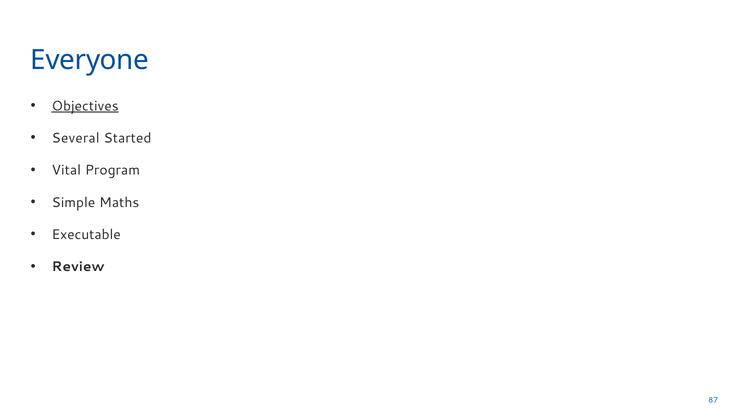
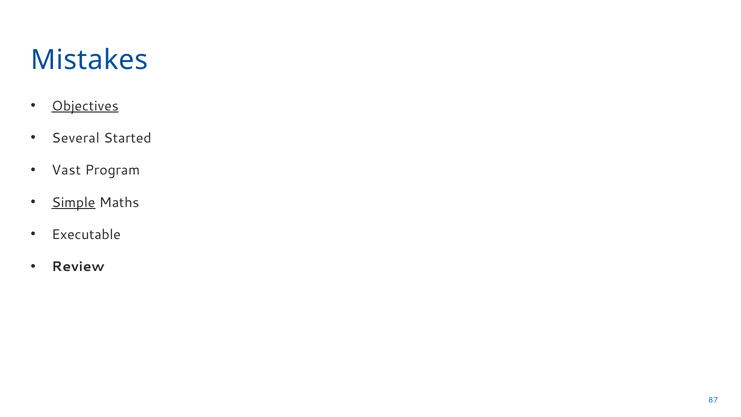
Everyone: Everyone -> Mistakes
Vital: Vital -> Vast
Simple underline: none -> present
